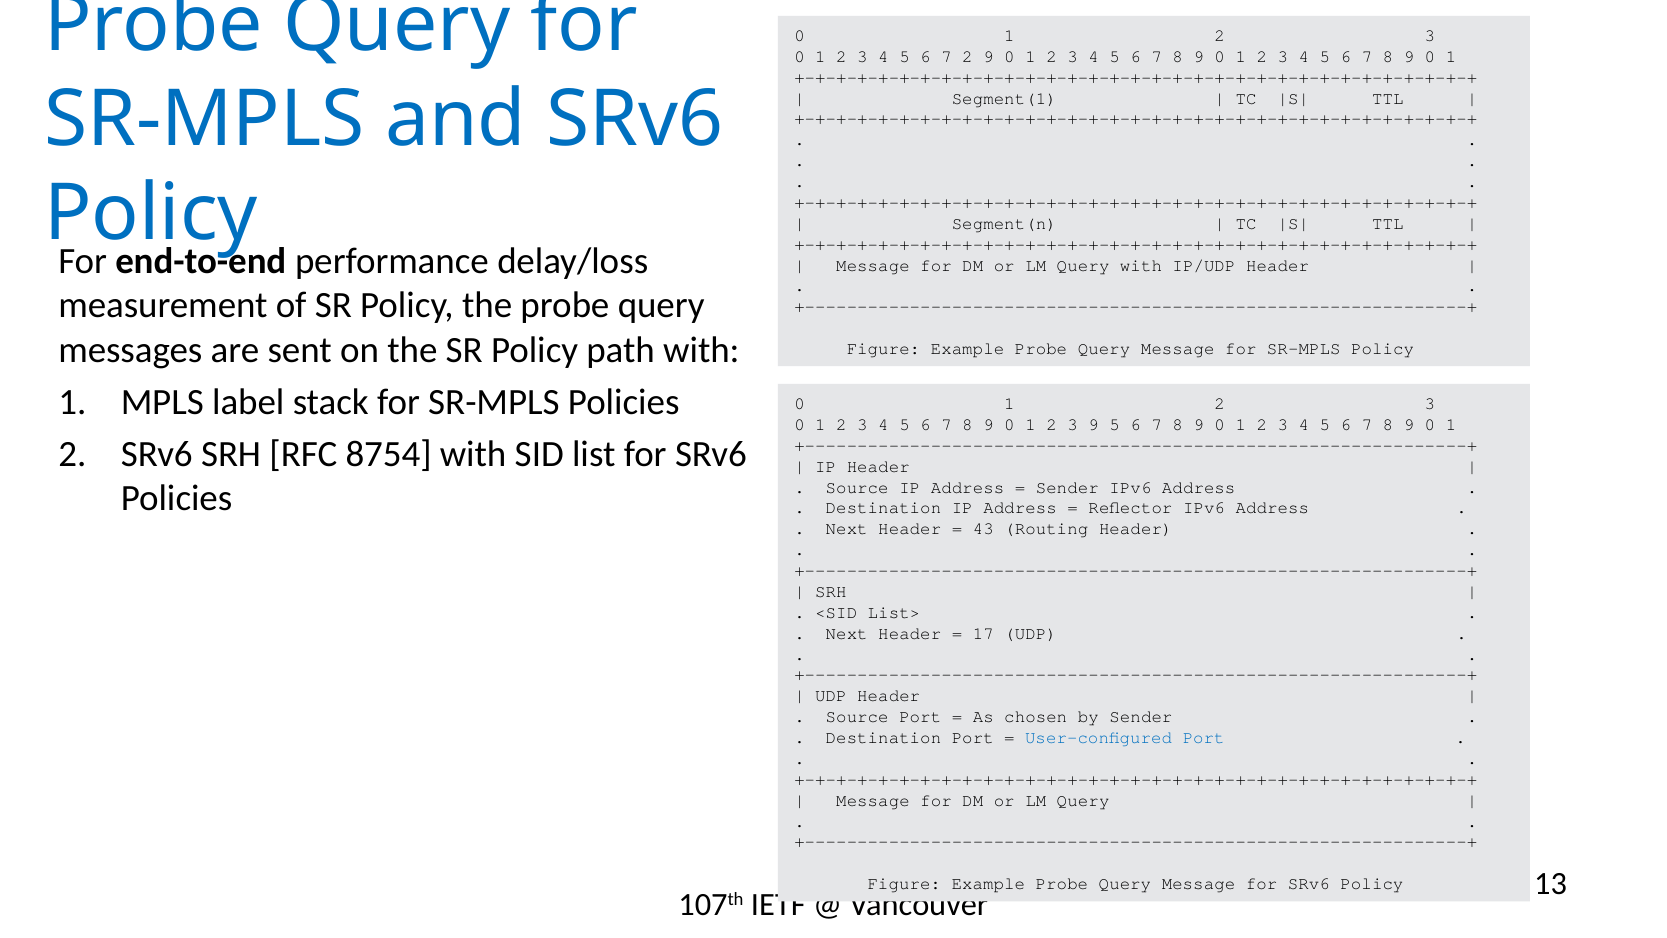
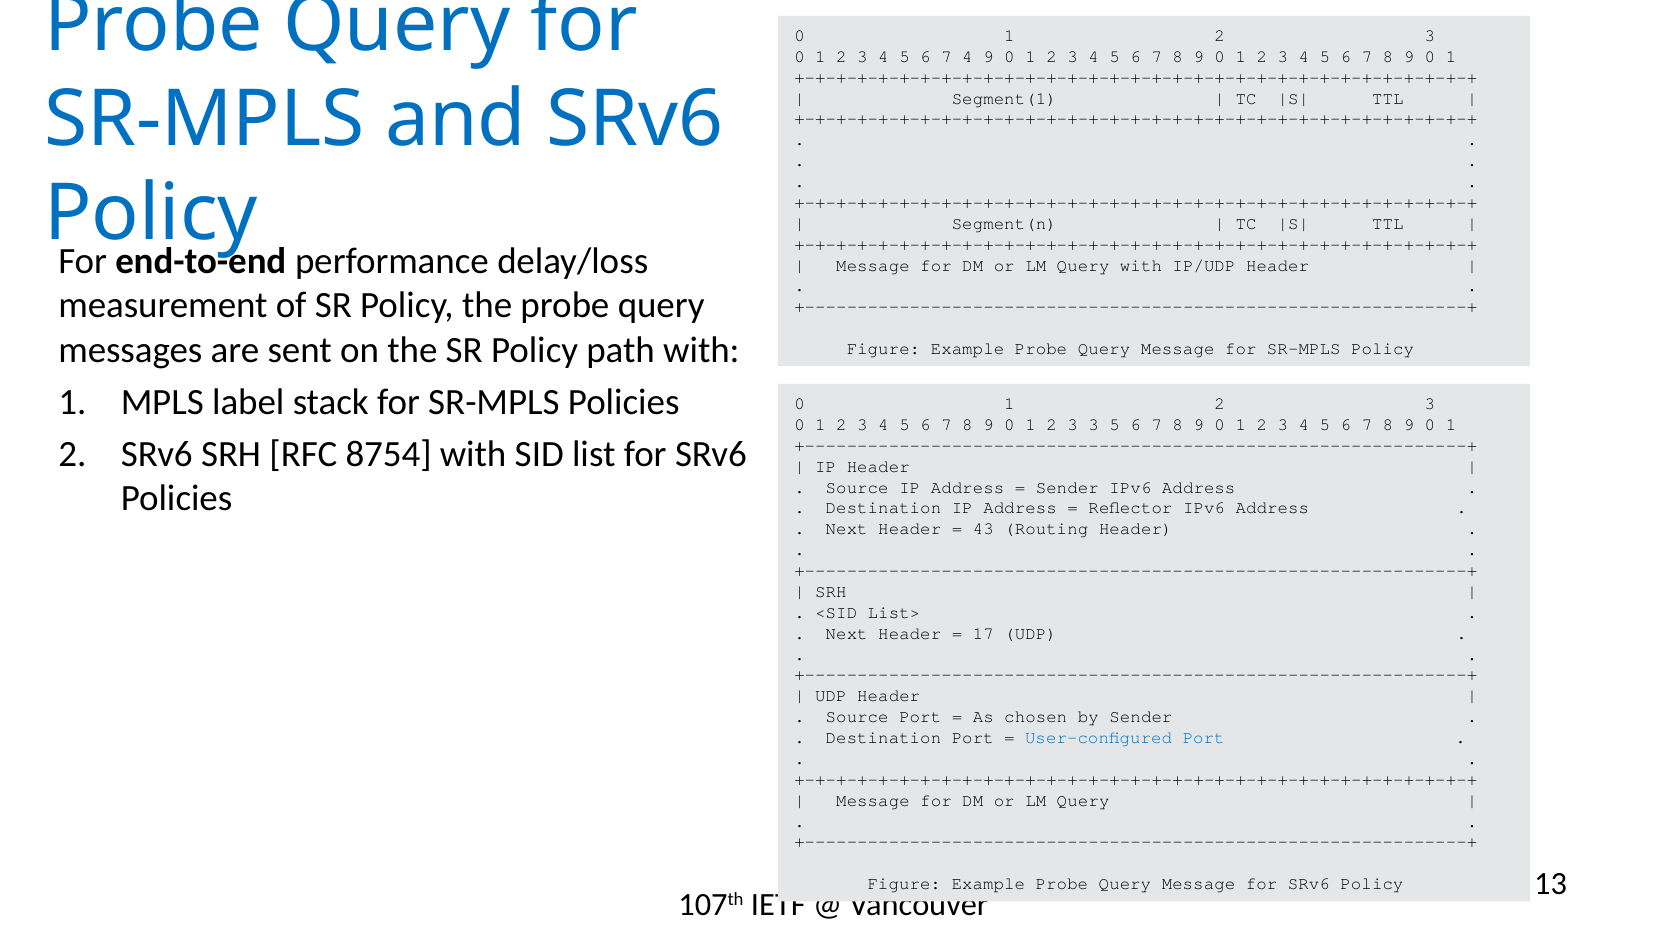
7 2: 2 -> 4
3 9: 9 -> 3
